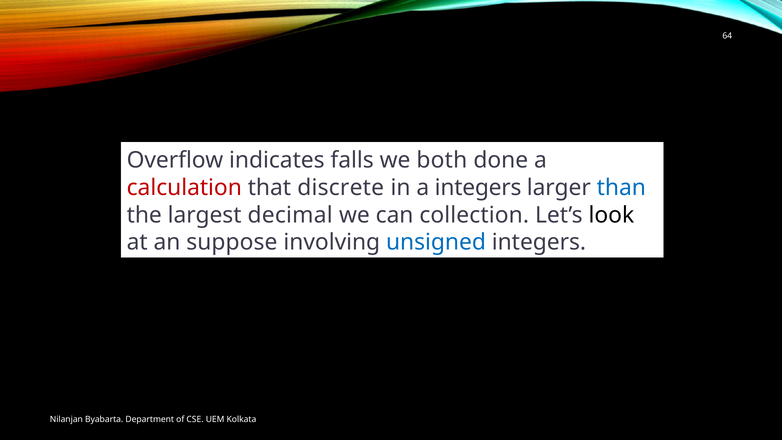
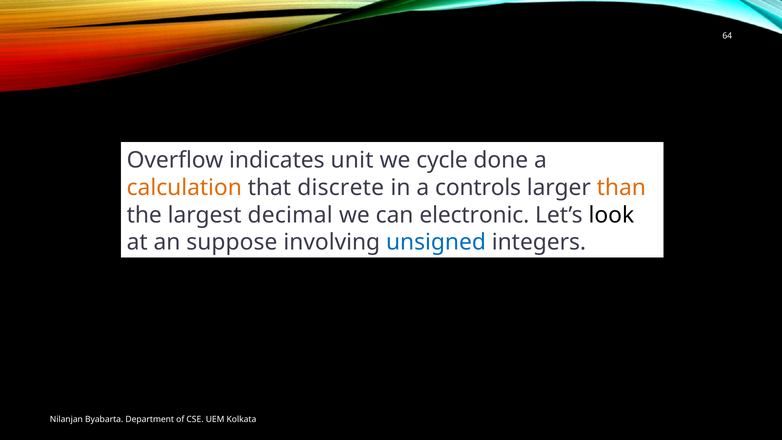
falls: falls -> unit
both: both -> cycle
calculation colour: red -> orange
a integers: integers -> controls
than colour: blue -> orange
collection: collection -> electronic
